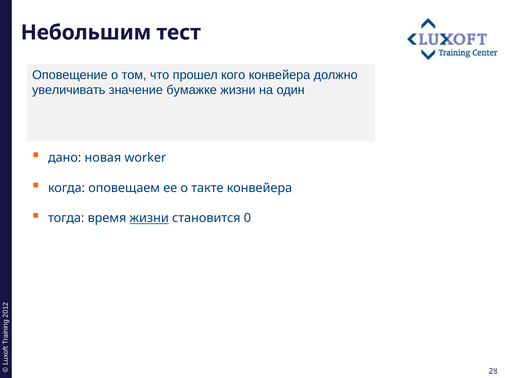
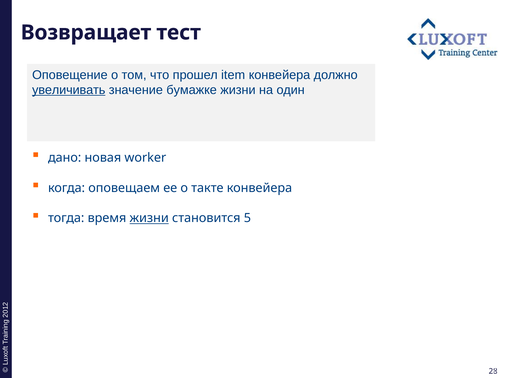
Небольшим: Небольшим -> Возвращает
кого: кого -> item
увеличивать underline: none -> present
становится 0: 0 -> 5
